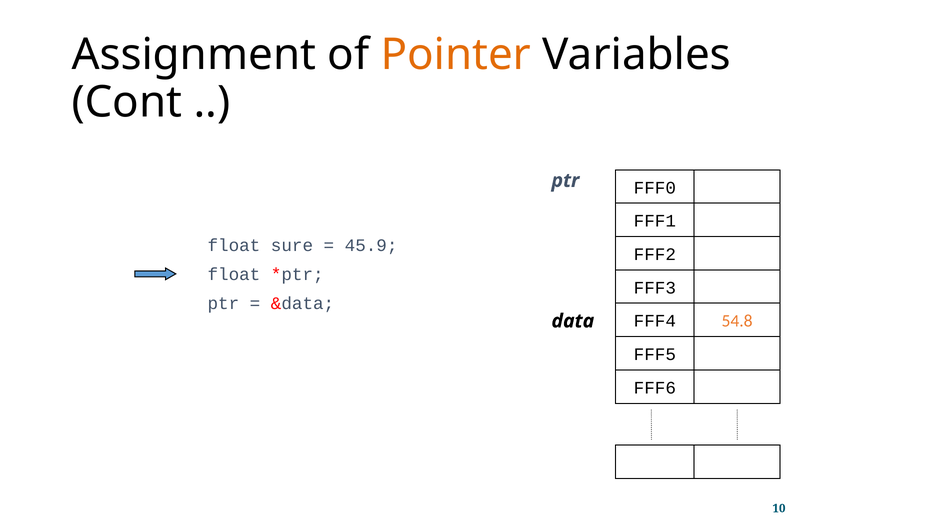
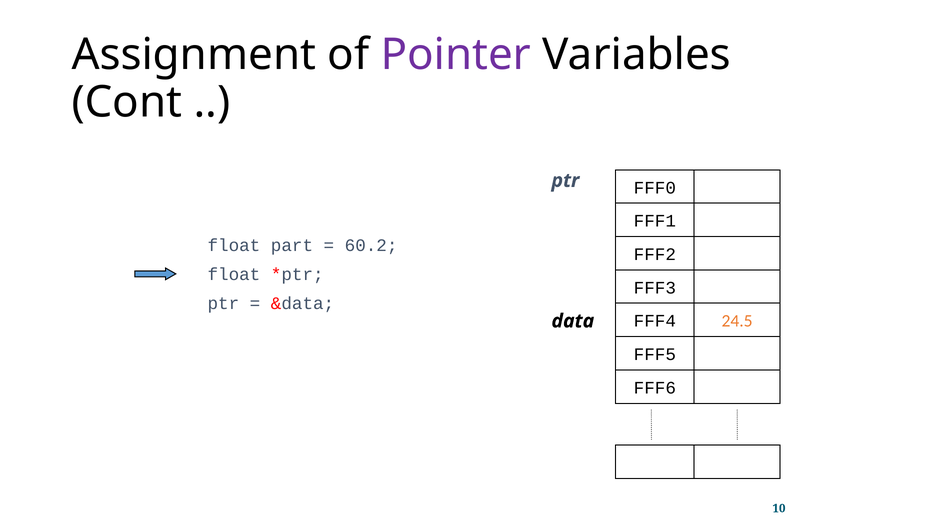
Pointer colour: orange -> purple
sure: sure -> part
45.9: 45.9 -> 60.2
54.8: 54.8 -> 24.5
